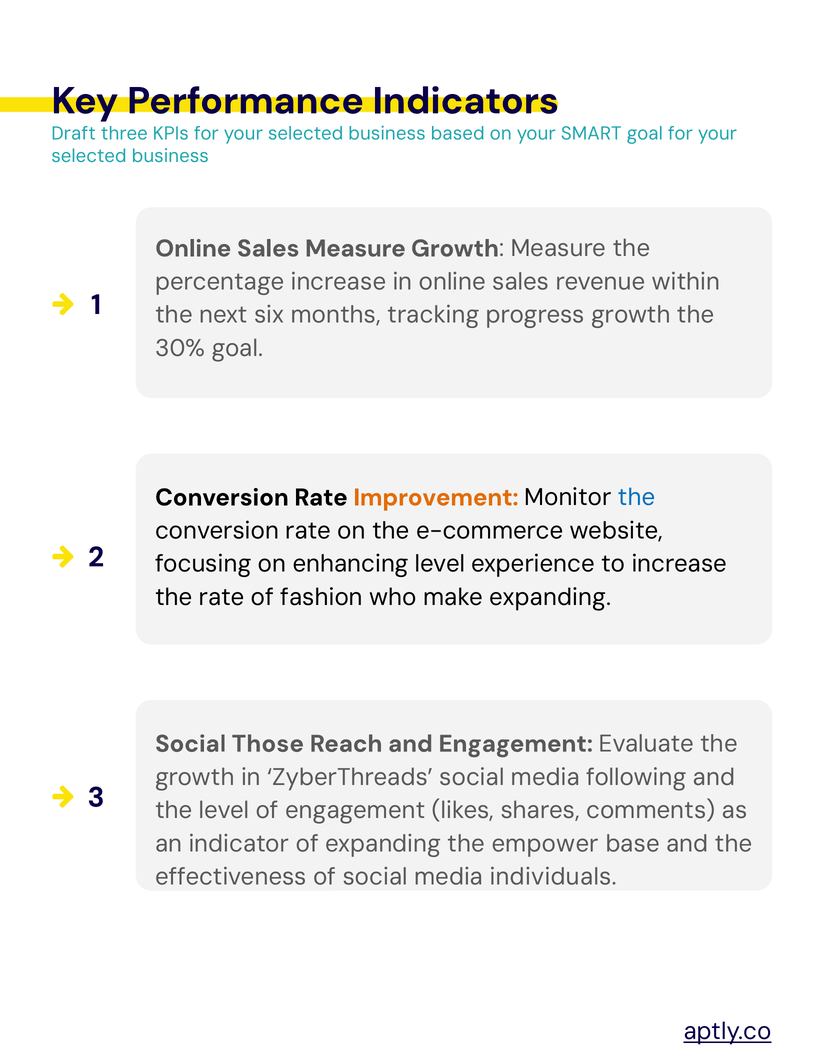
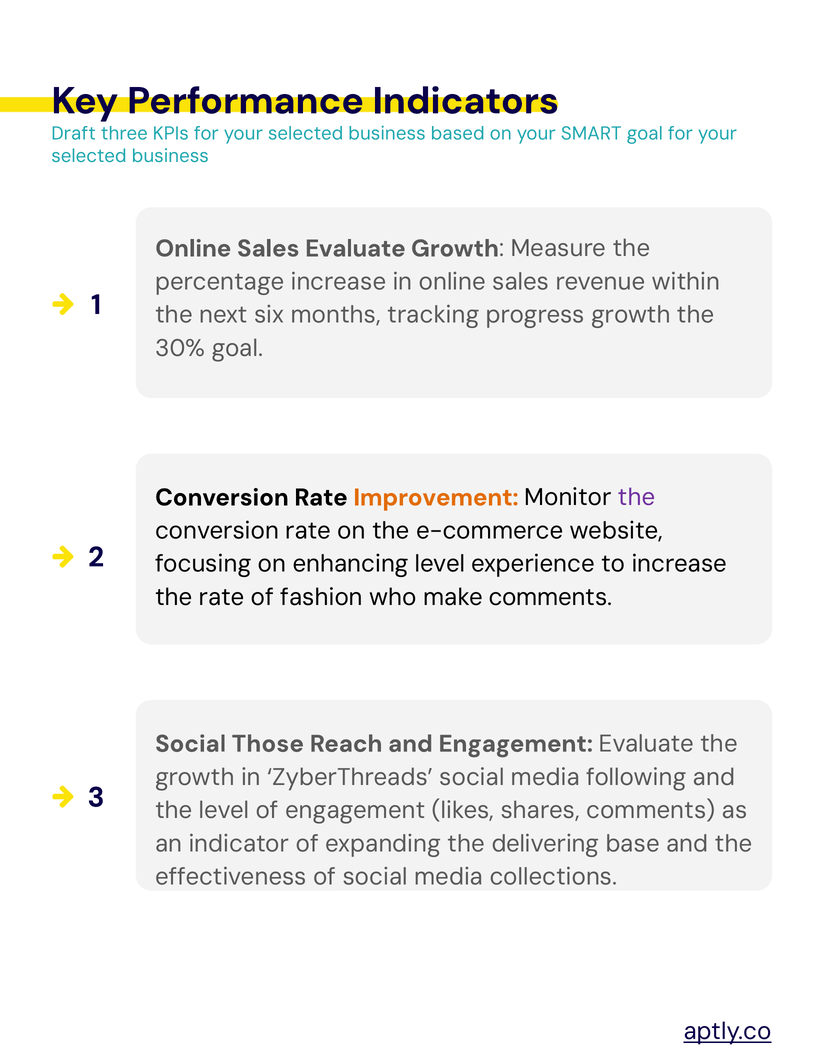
Sales Measure: Measure -> Evaluate
the at (637, 498) colour: blue -> purple
make expanding: expanding -> comments
empower: empower -> delivering
individuals: individuals -> collections
